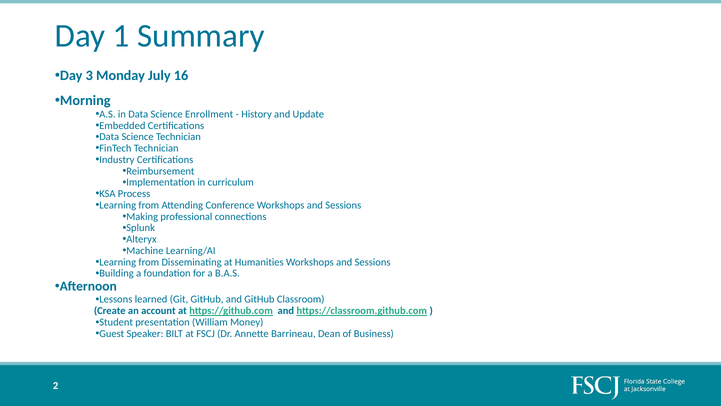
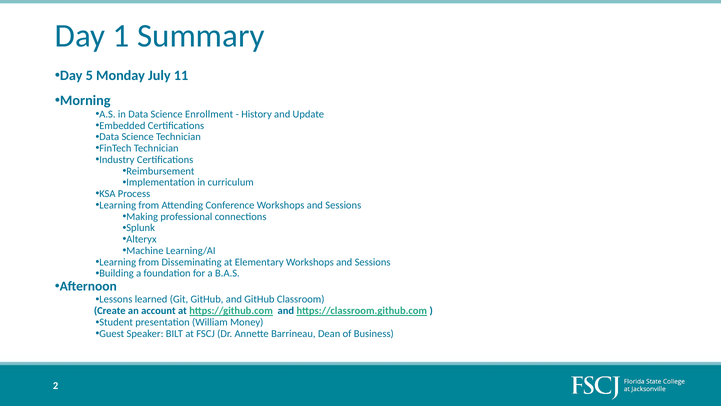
3: 3 -> 5
16: 16 -> 11
Humanities: Humanities -> Elementary
